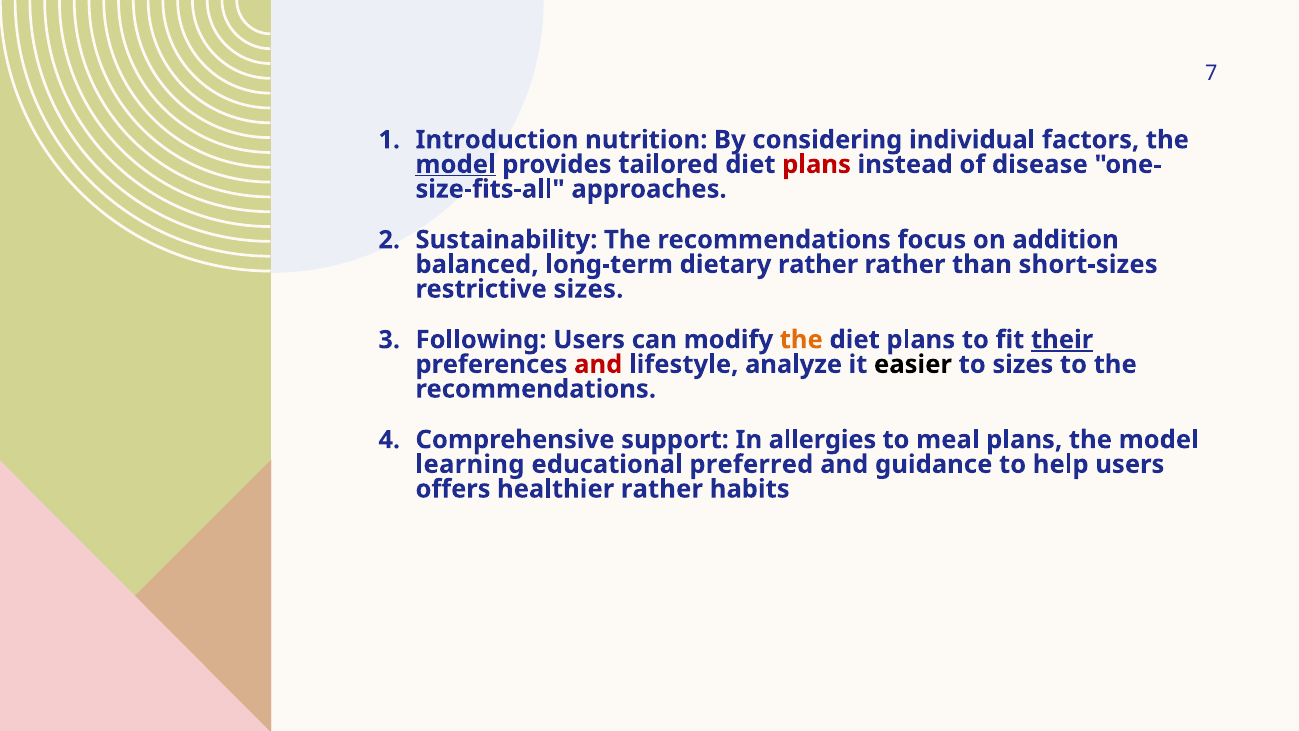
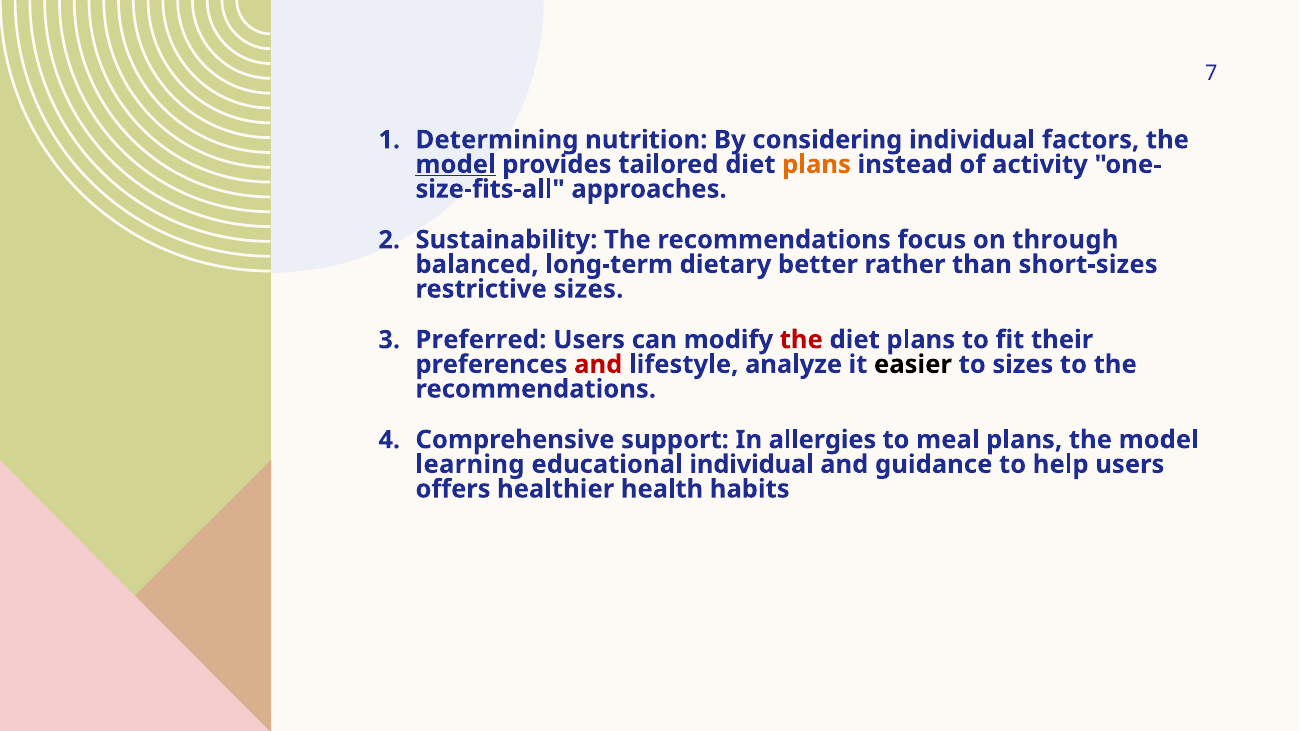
Introduction: Introduction -> Determining
plans at (817, 164) colour: red -> orange
disease: disease -> activity
addition: addition -> through
dietary rather: rather -> better
Following: Following -> Preferred
the at (801, 340) colour: orange -> red
their underline: present -> none
educational preferred: preferred -> individual
healthier rather: rather -> health
